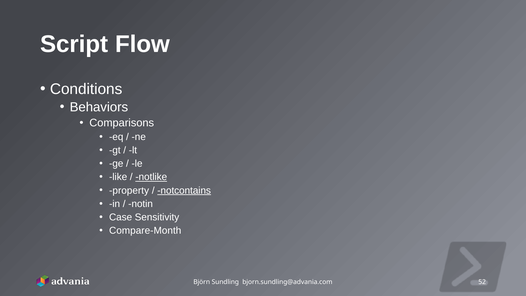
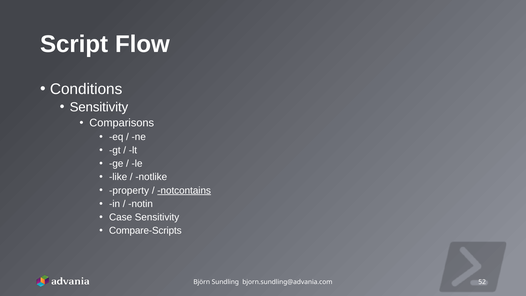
Behaviors at (99, 107): Behaviors -> Sensitivity
notlike underline: present -> none
Compare-Month: Compare-Month -> Compare-Scripts
